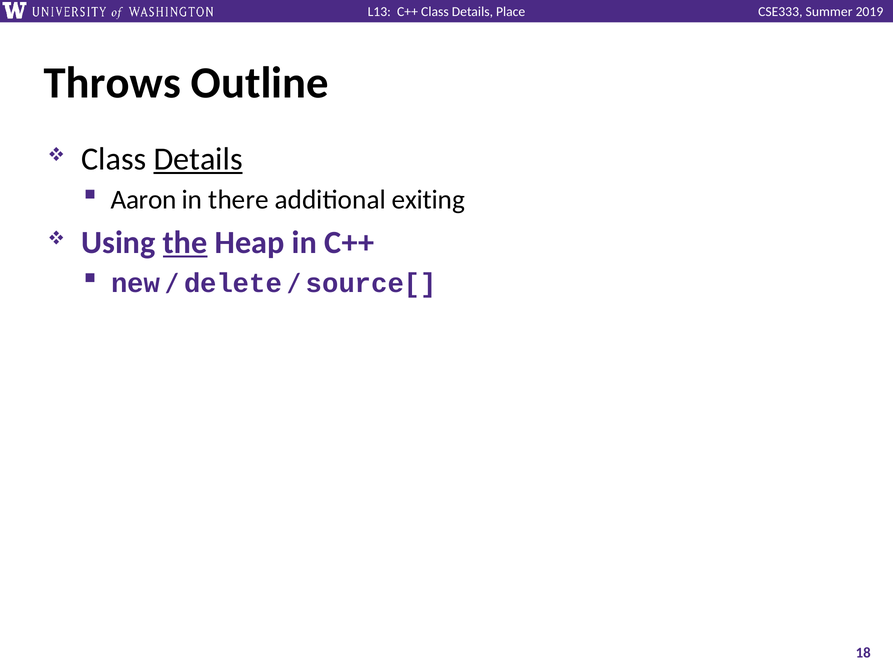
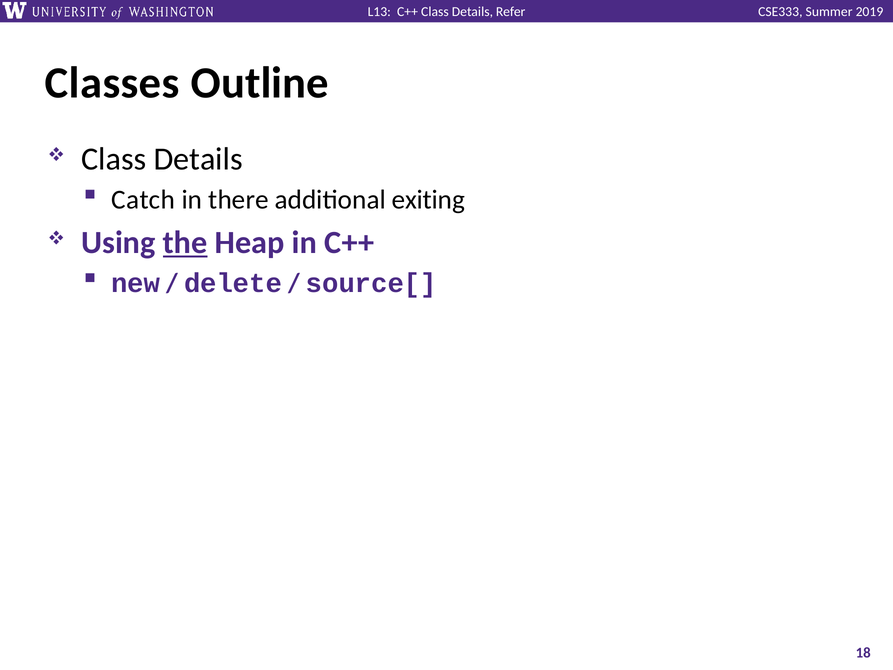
Place: Place -> Refer
Throws: Throws -> Classes
Details at (198, 159) underline: present -> none
Aaron: Aaron -> Catch
